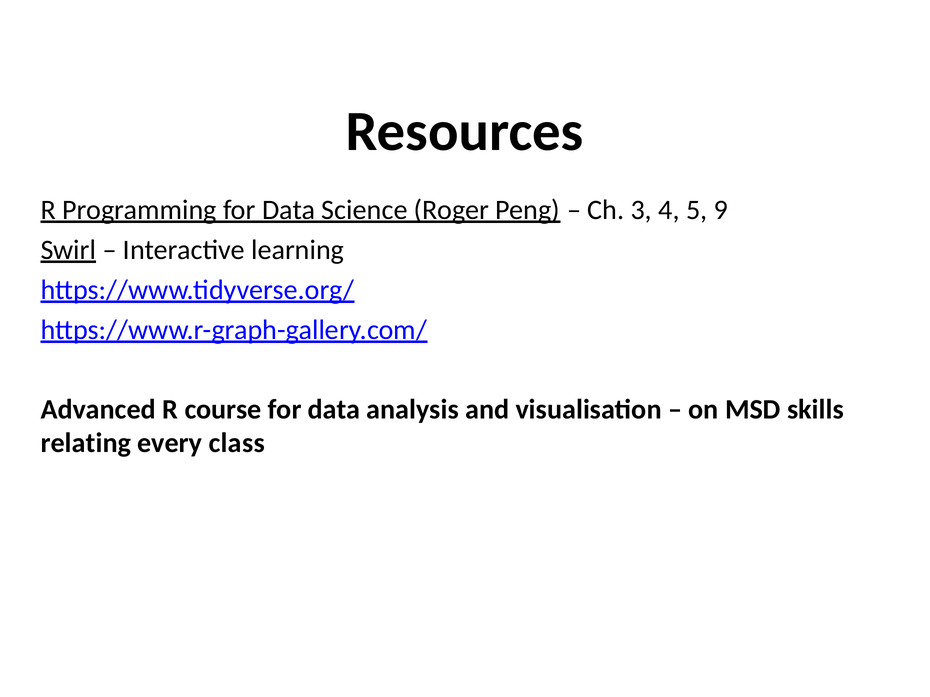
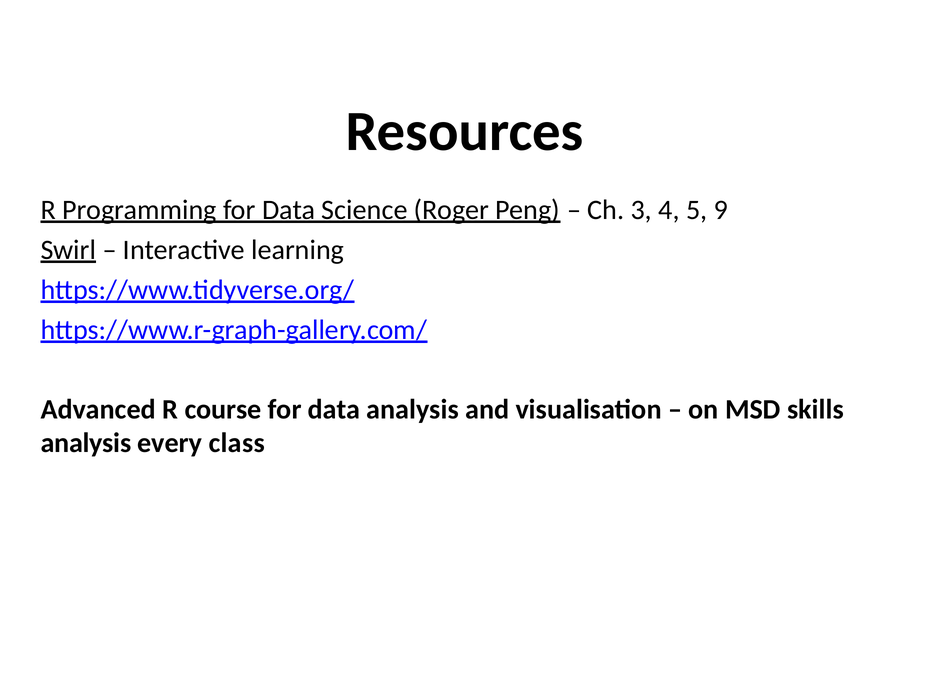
relating at (86, 443): relating -> analysis
